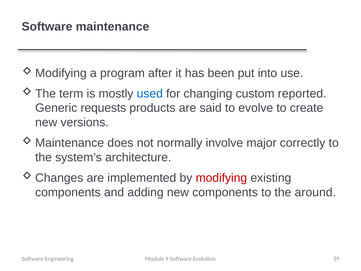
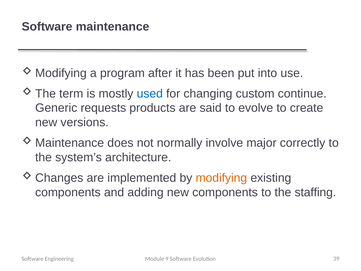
reported: reported -> continue
modifying colour: red -> orange
around: around -> staffing
